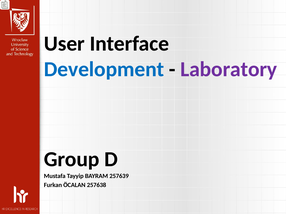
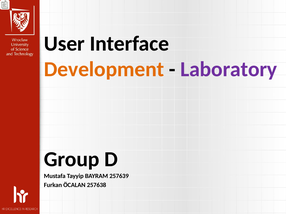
Development colour: blue -> orange
